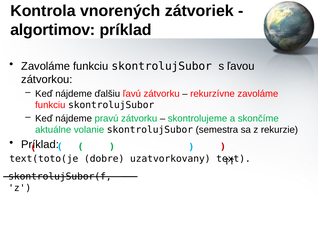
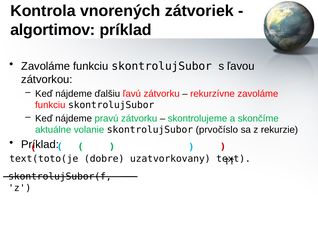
semestra: semestra -> prvočíslo
